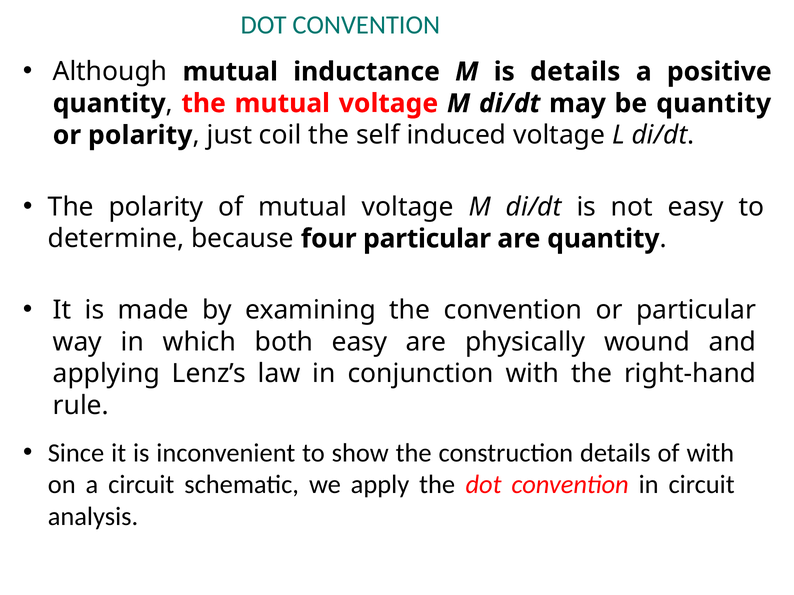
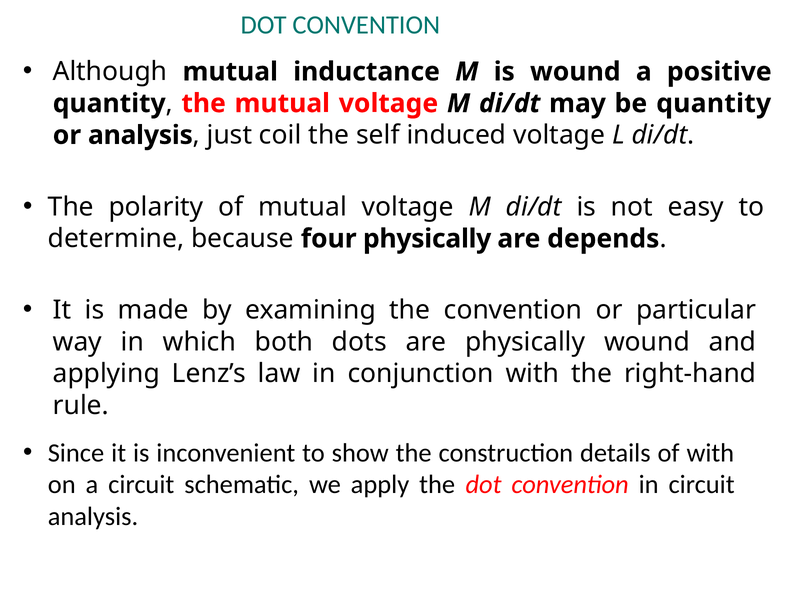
is details: details -> wound
or polarity: polarity -> analysis
four particular: particular -> physically
are quantity: quantity -> depends
both easy: easy -> dots
